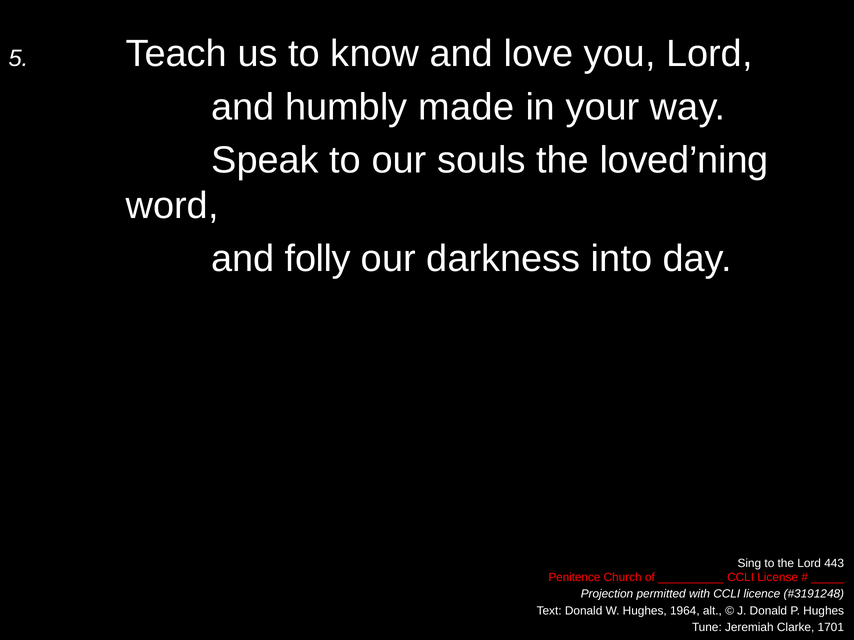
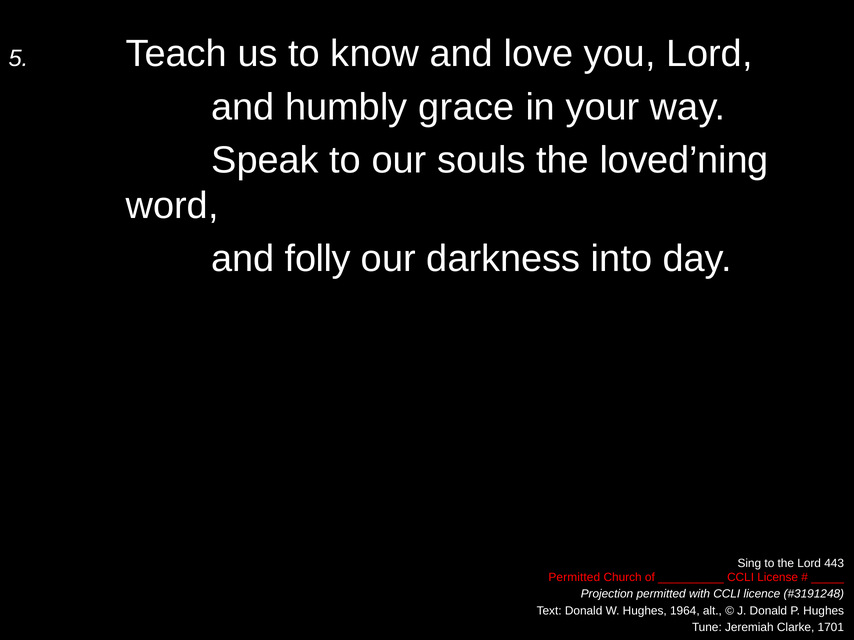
made: made -> grace
Penitence at (574, 578): Penitence -> Permitted
